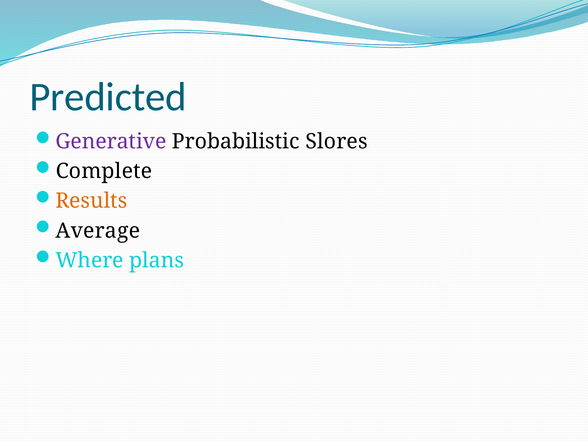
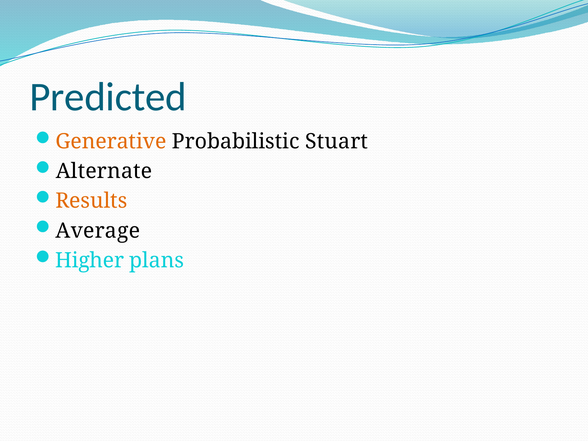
Generative colour: purple -> orange
Slores: Slores -> Stuart
Complete: Complete -> Alternate
Where: Where -> Higher
